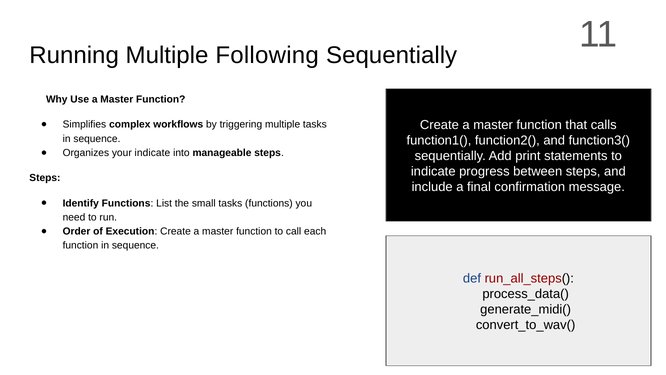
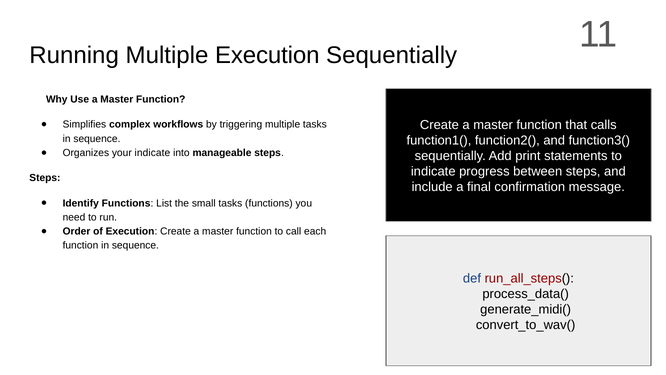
Multiple Following: Following -> Execution
